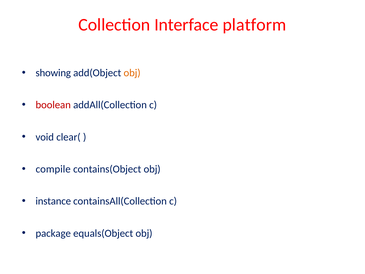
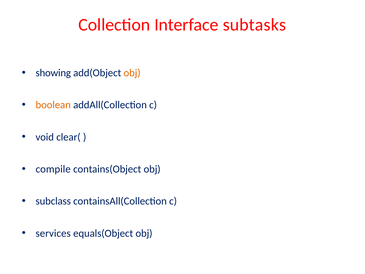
platform: platform -> subtasks
boolean colour: red -> orange
instance: instance -> subclass
package: package -> services
